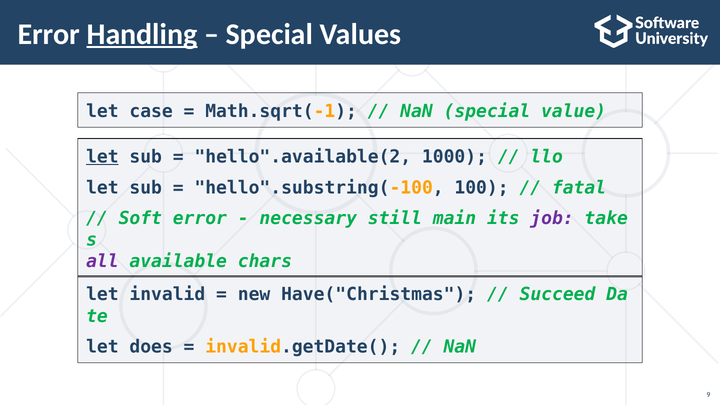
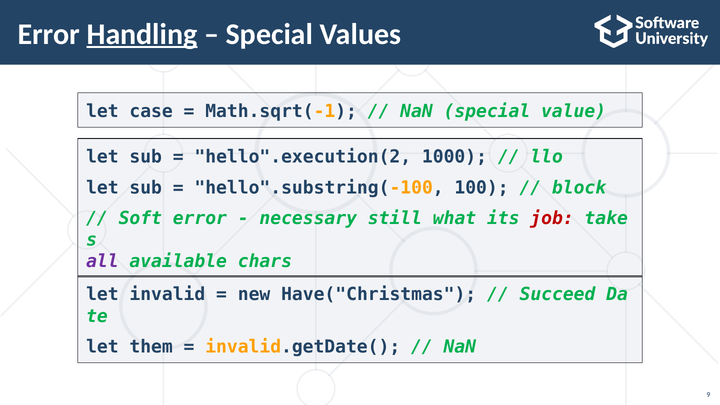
let at (102, 157) underline: present -> none
hello".available(2: hello".available(2 -> hello".execution(2
fatal: fatal -> block
main: main -> what
job colour: purple -> red
does: does -> them
